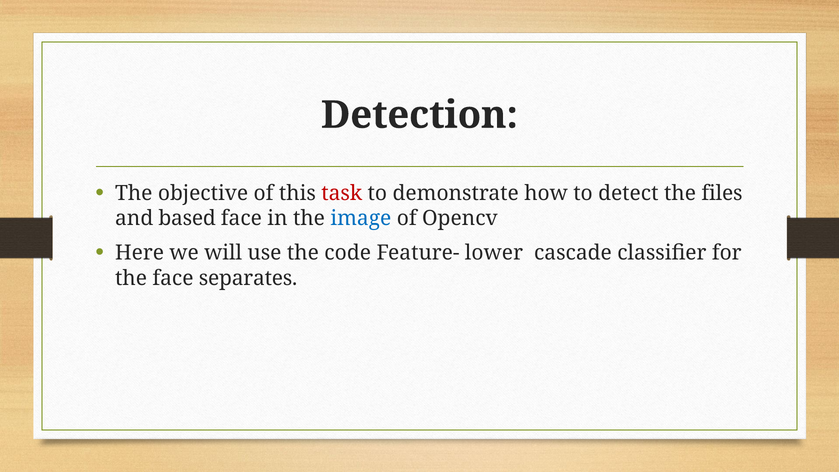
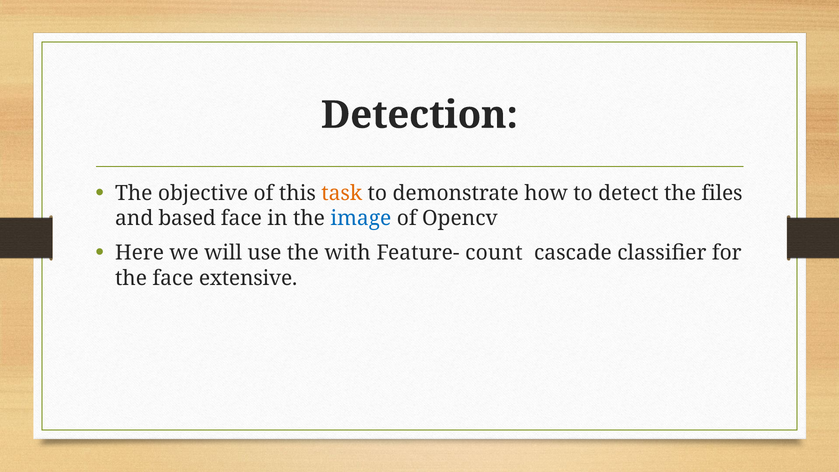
task colour: red -> orange
code: code -> with
lower: lower -> count
separates: separates -> extensive
